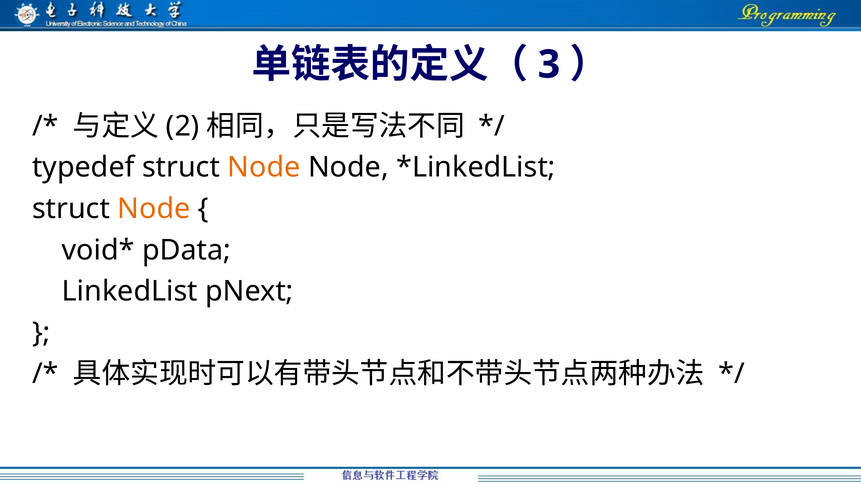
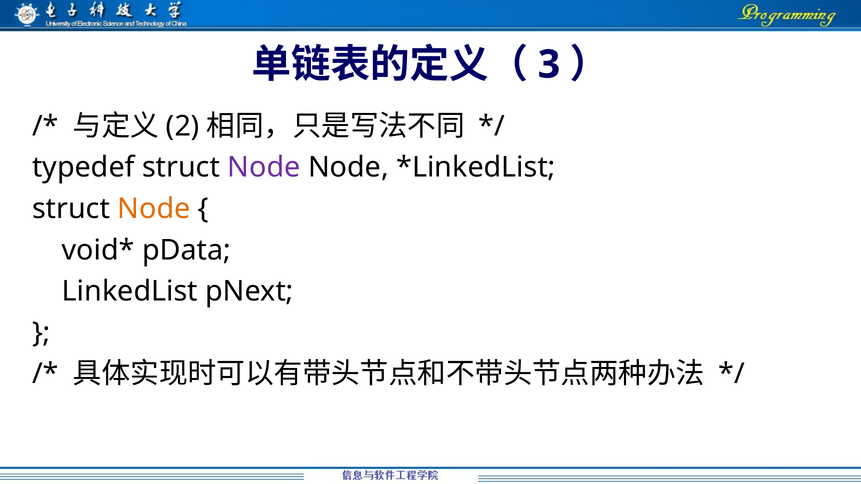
Node at (264, 168) colour: orange -> purple
